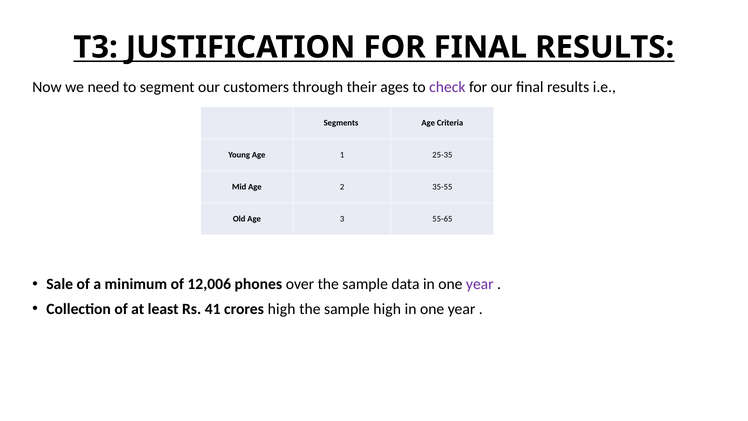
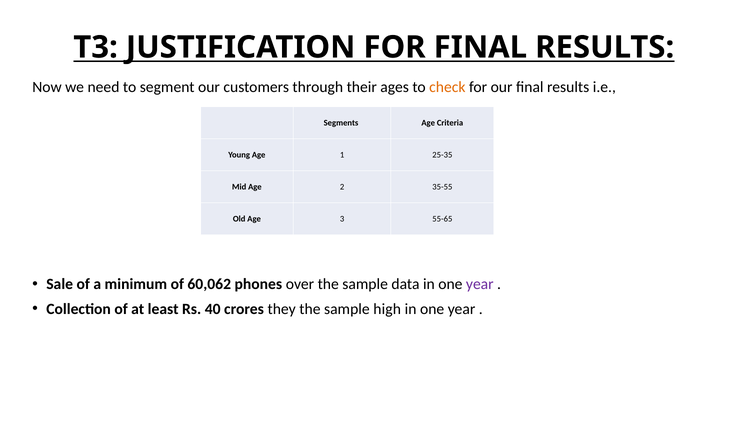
check colour: purple -> orange
12,006: 12,006 -> 60,062
41: 41 -> 40
crores high: high -> they
